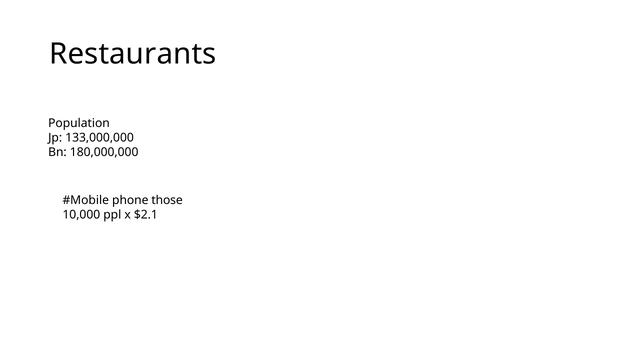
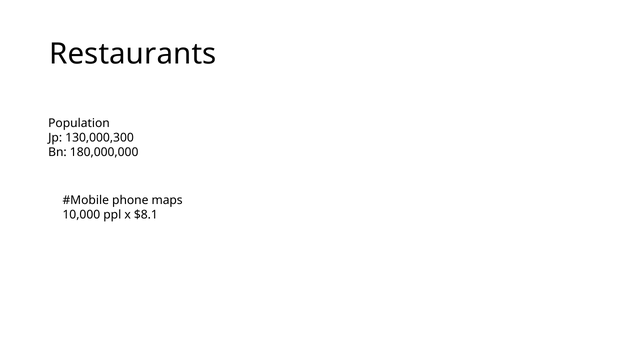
133,000,000: 133,000,000 -> 130,000,300
those: those -> maps
$2.1: $2.1 -> $8.1
